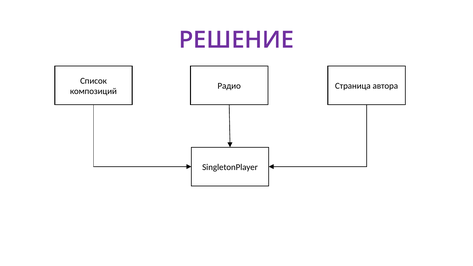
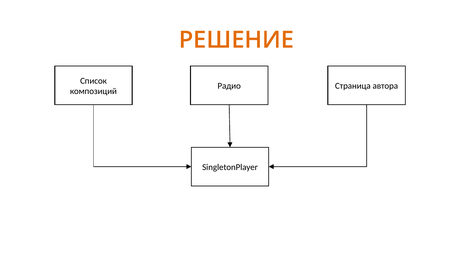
РЕШЕНИЕ colour: purple -> orange
